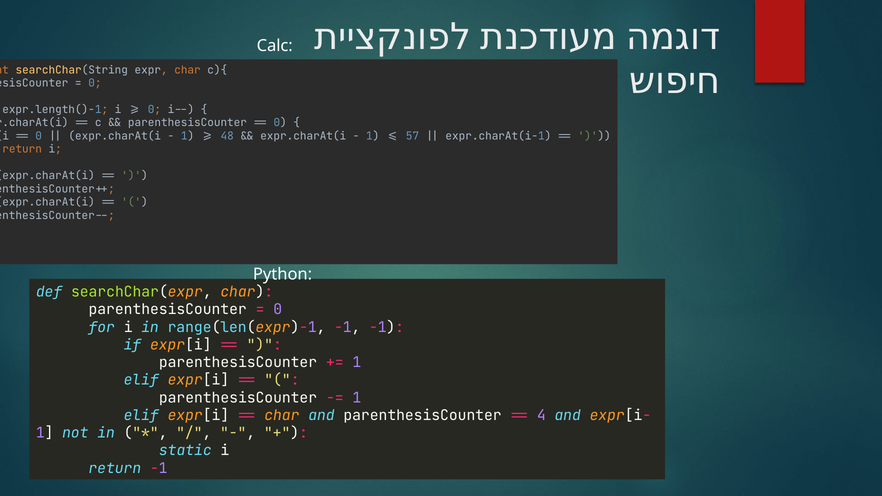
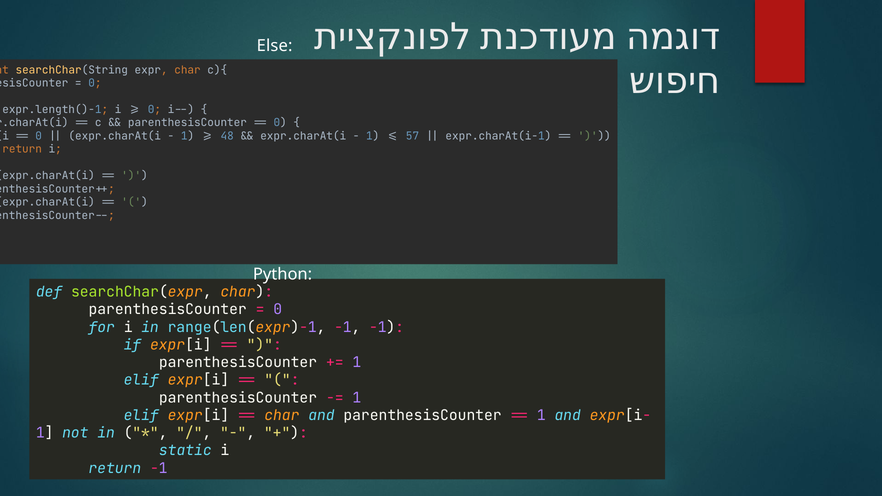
Calc at (275, 46): Calc -> Else
4 at (541, 415): 4 -> 1
